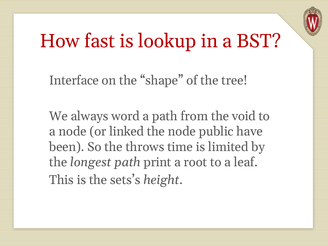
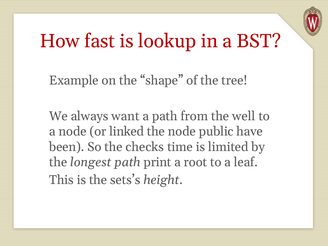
Interface: Interface -> Example
word: word -> want
void: void -> well
throws: throws -> checks
